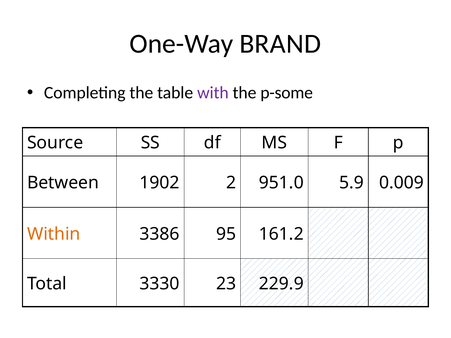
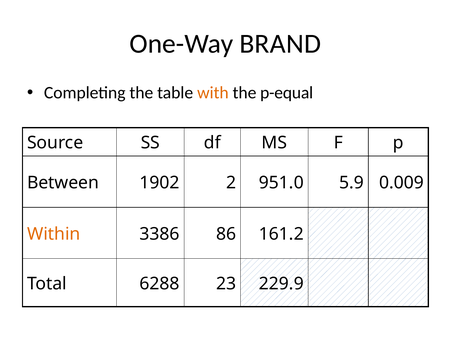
with colour: purple -> orange
p-some: p-some -> p-equal
95: 95 -> 86
3330: 3330 -> 6288
